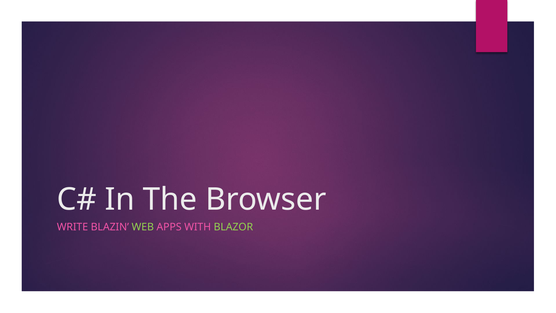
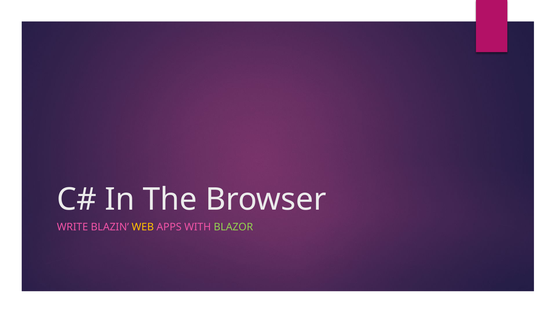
WEB colour: light green -> yellow
